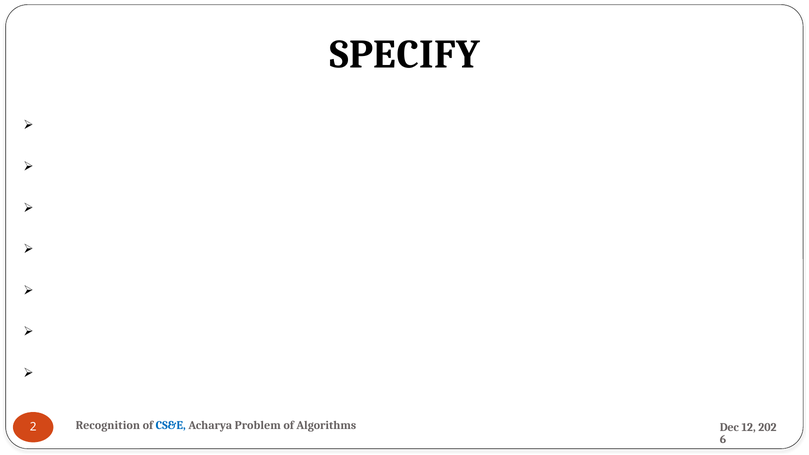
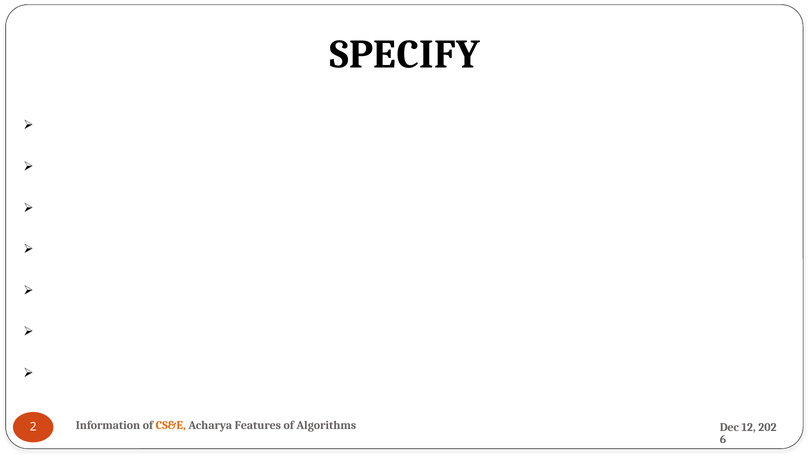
Recognition: Recognition -> Information
CS&E colour: blue -> orange
Problem: Problem -> Features
